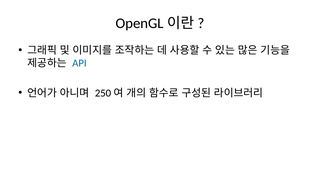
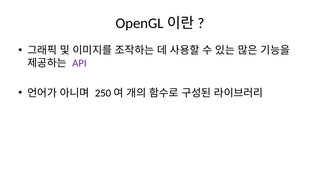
API colour: blue -> purple
